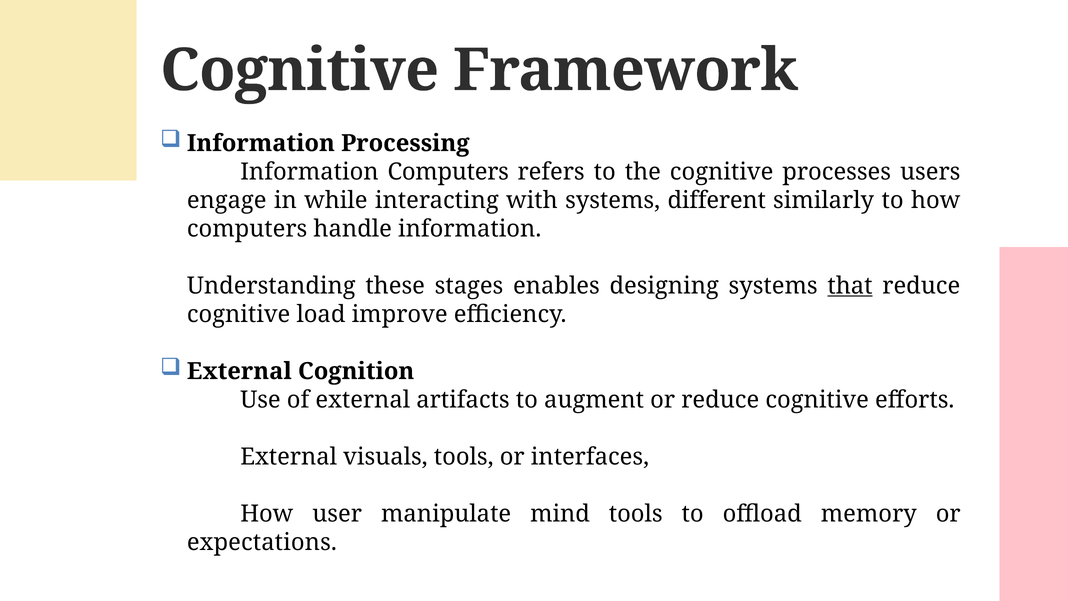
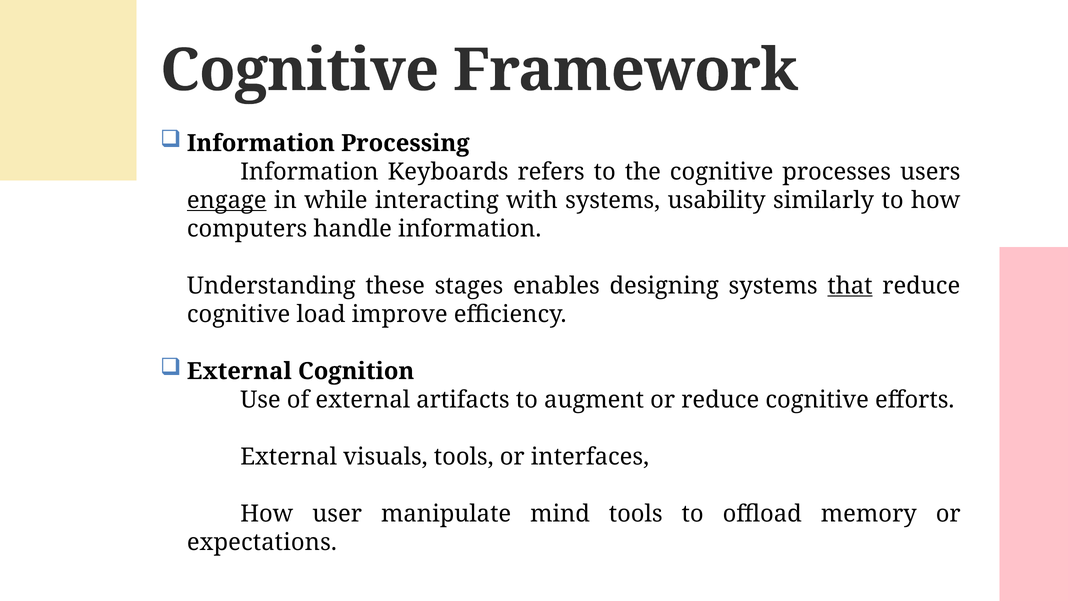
Information Computers: Computers -> Keyboards
engage underline: none -> present
different: different -> usability
